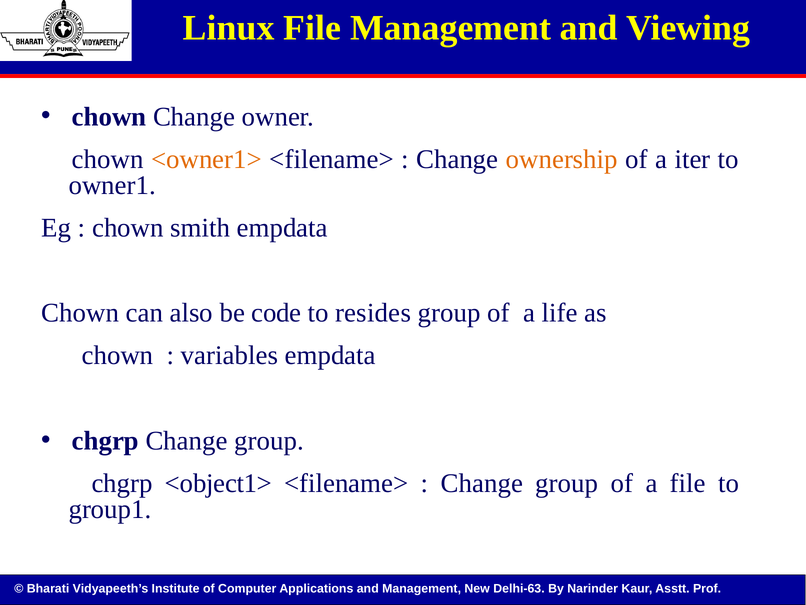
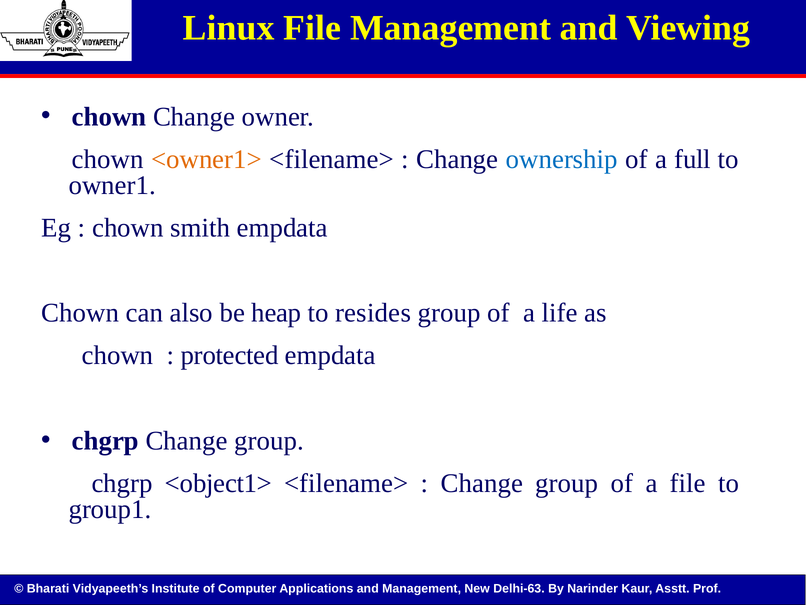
ownership colour: orange -> blue
iter: iter -> full
code: code -> heap
variables: variables -> protected
